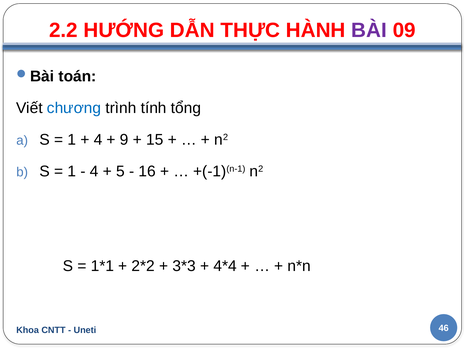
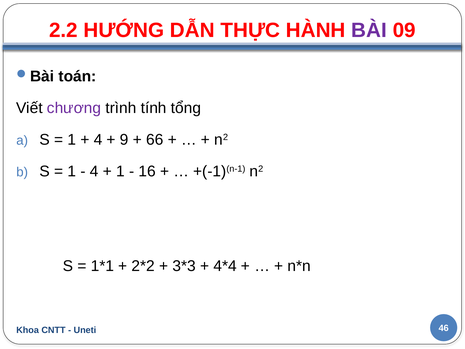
chương colour: blue -> purple
15: 15 -> 66
5 at (120, 171): 5 -> 1
